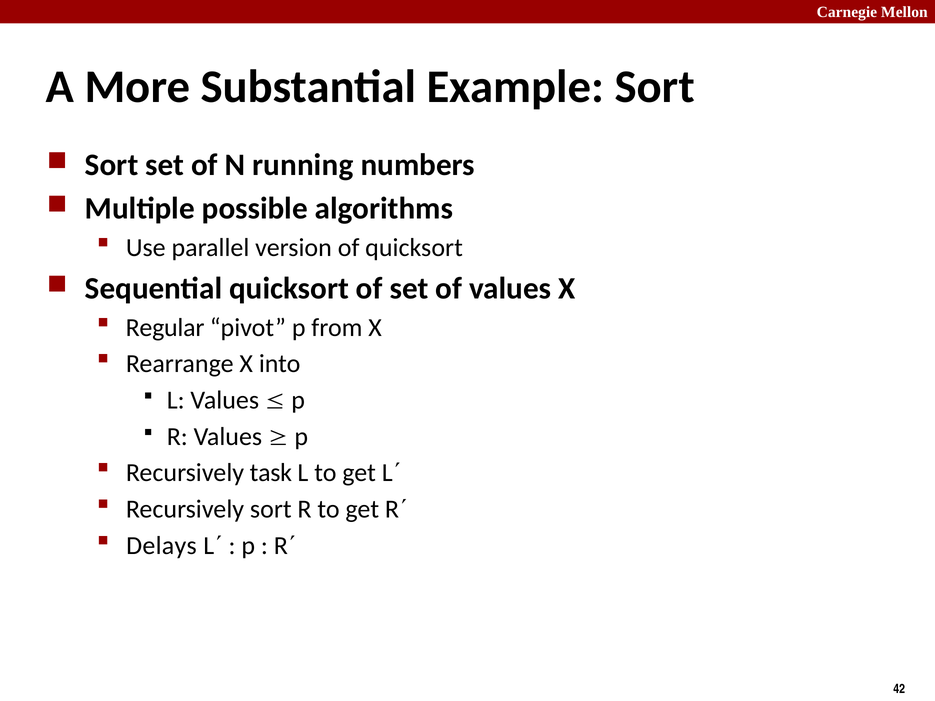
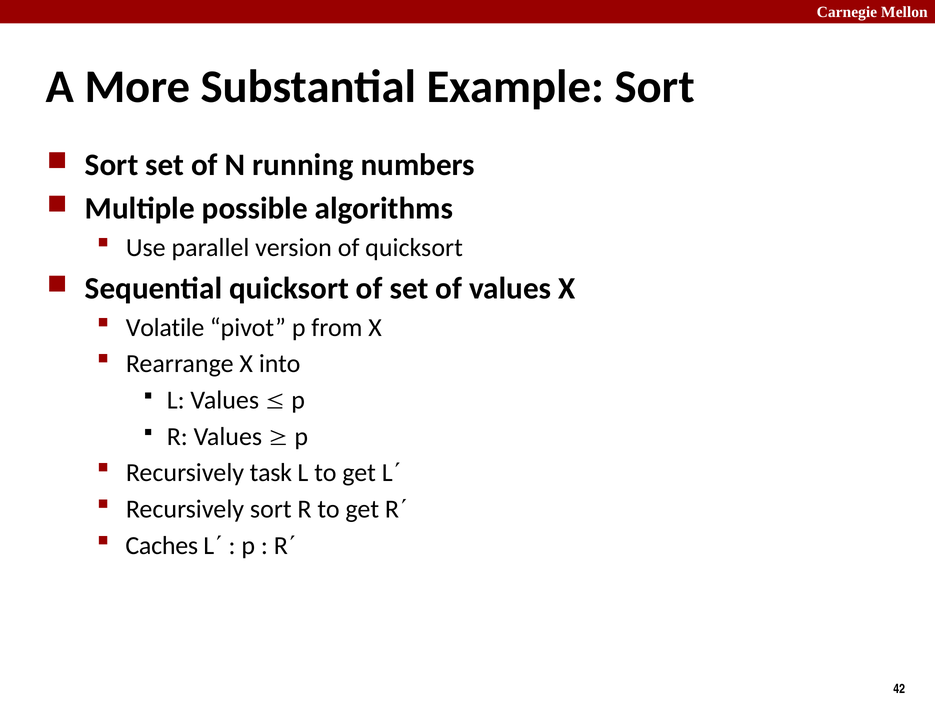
Regular: Regular -> Volatile
Delays: Delays -> Caches
